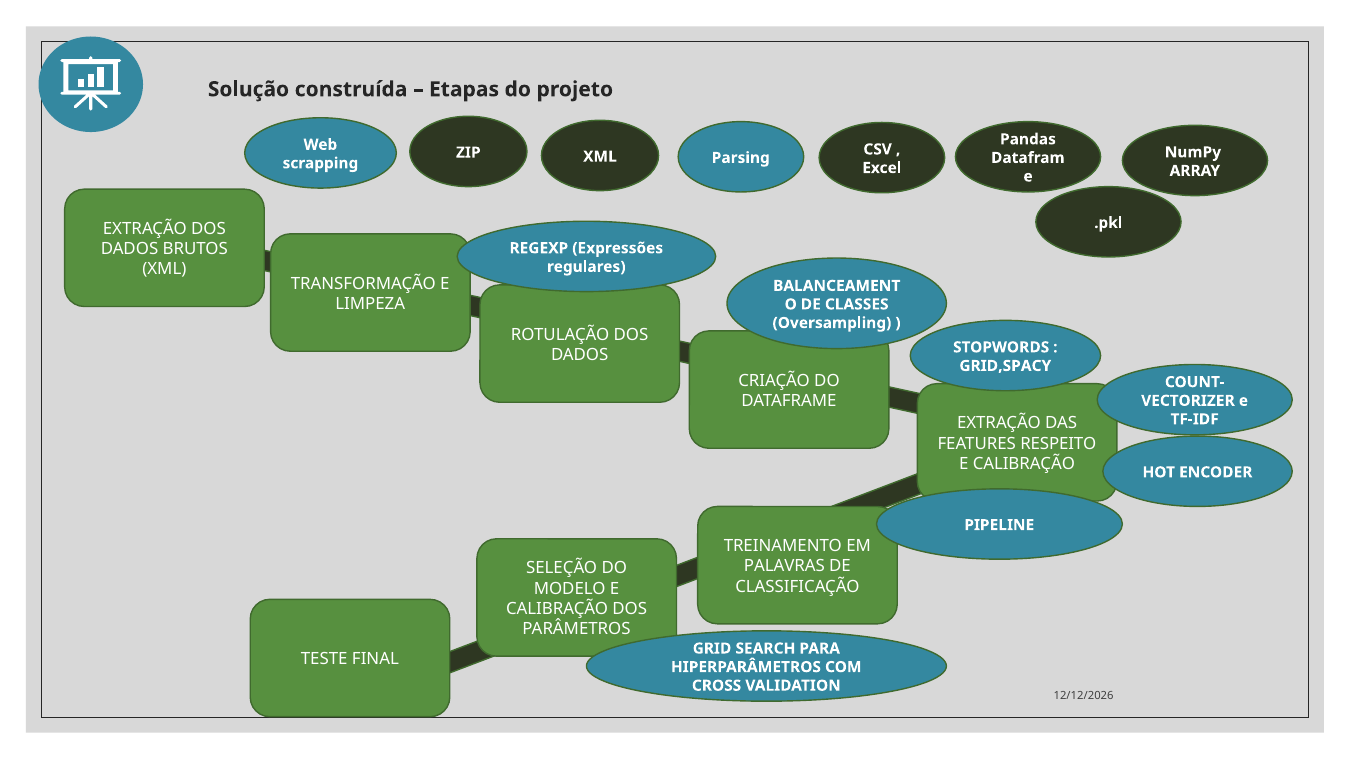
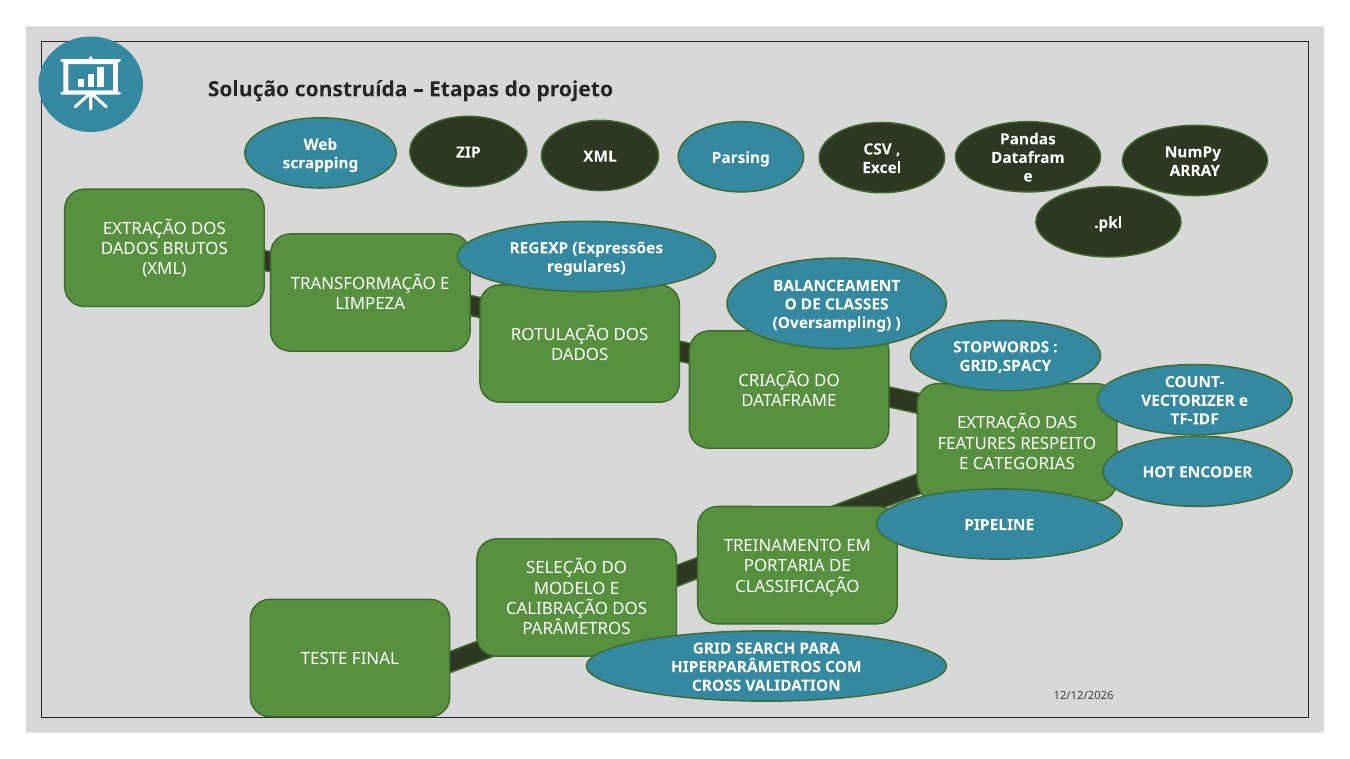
CALIBRAÇÃO at (1024, 464): CALIBRAÇÃO -> CATEGORIAS
PALAVRAS: PALAVRAS -> PORTARIA
